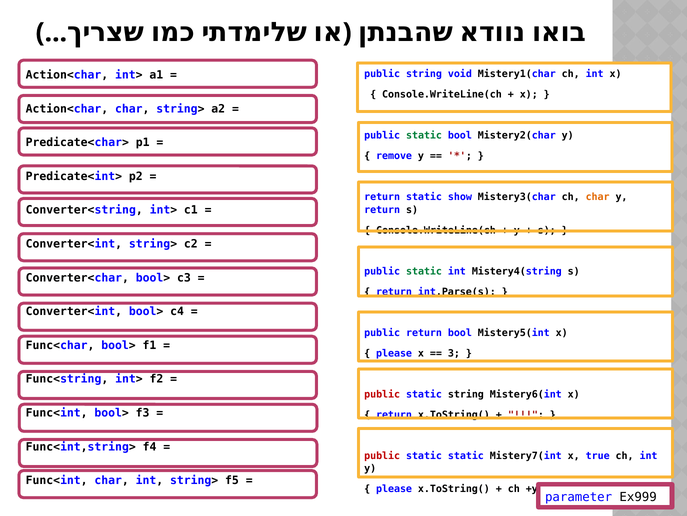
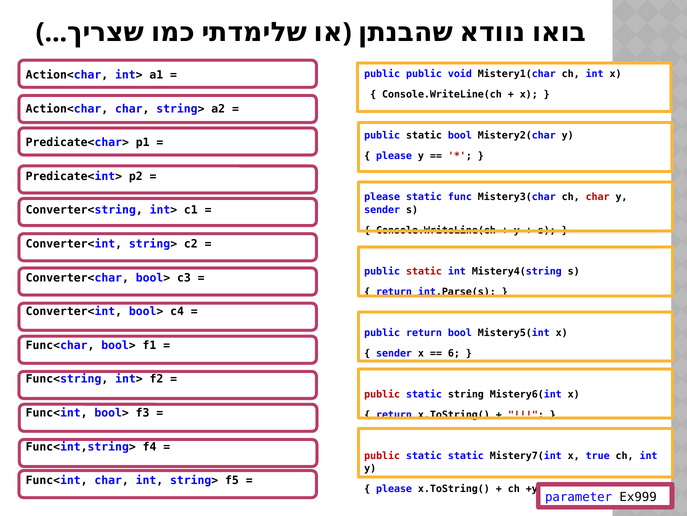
public string: string -> public
static at (424, 135) colour: green -> black
remove at (394, 156): remove -> please
return at (382, 197): return -> please
show: show -> func
char at (598, 197) colour: orange -> red
return at (382, 209): return -> sender
static at (424, 271) colour: green -> red
please at (394, 353): please -> sender
3: 3 -> 6
